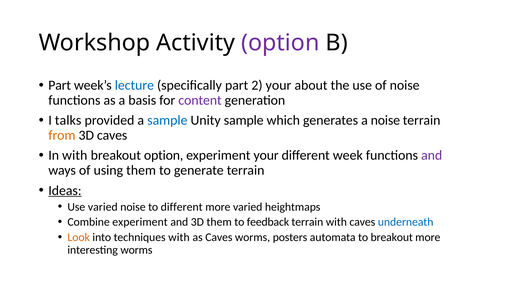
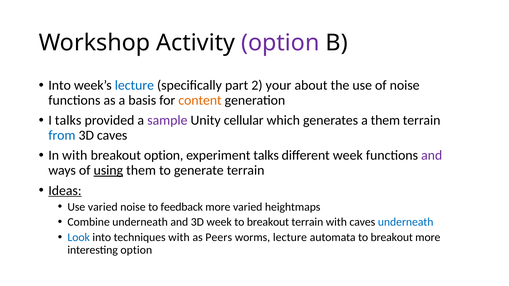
Part at (60, 85): Part -> Into
content colour: purple -> orange
sample at (167, 121) colour: blue -> purple
Unity sample: sample -> cellular
a noise: noise -> them
from colour: orange -> blue
experiment your: your -> talks
using underline: none -> present
to different: different -> feedback
Combine experiment: experiment -> underneath
3D them: them -> week
feedback at (268, 222): feedback -> breakout
Look colour: orange -> blue
as Caves: Caves -> Peers
worms posters: posters -> lecture
interesting worms: worms -> option
